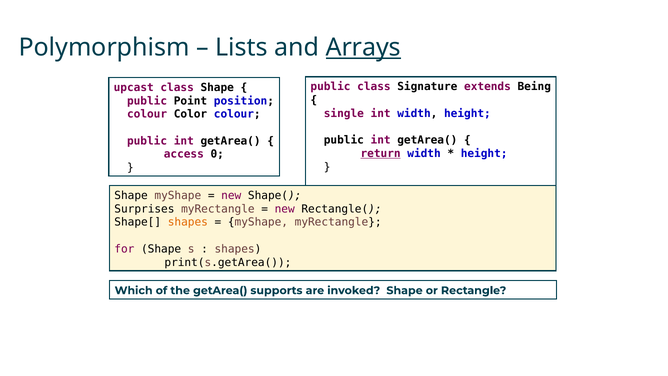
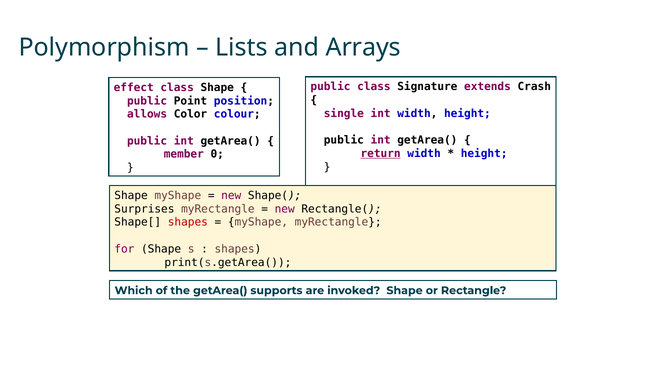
Arrays underline: present -> none
Being: Being -> Crash
upcast: upcast -> effect
colour at (147, 114): colour -> allows
access: access -> member
shapes at (188, 222) colour: orange -> red
